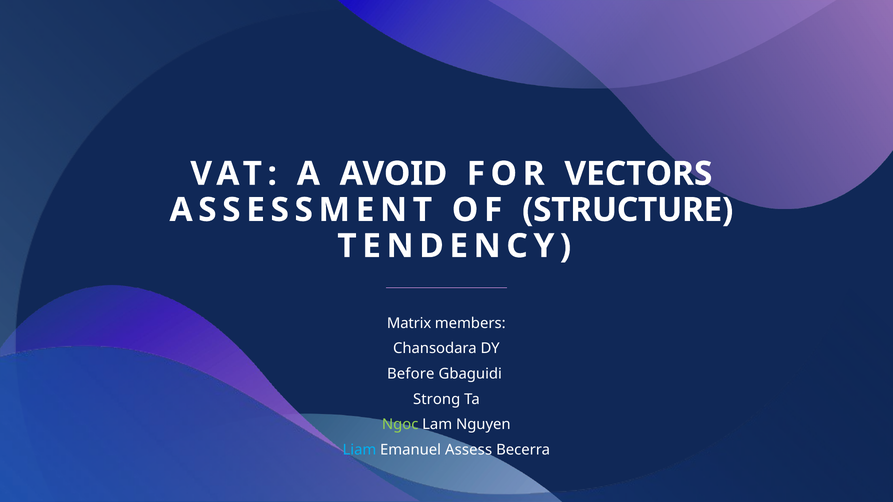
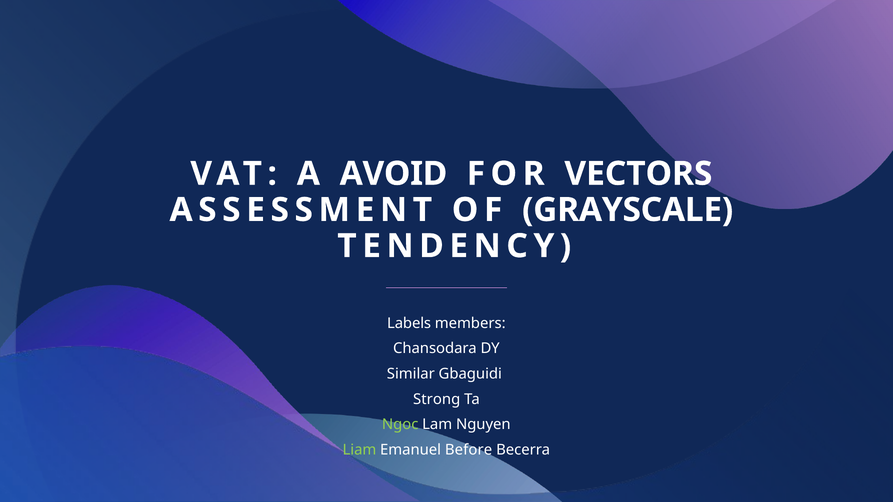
STRUCTURE: STRUCTURE -> GRAYSCALE
Matrix: Matrix -> Labels
Before: Before -> Similar
Liam colour: light blue -> light green
Assess: Assess -> Before
